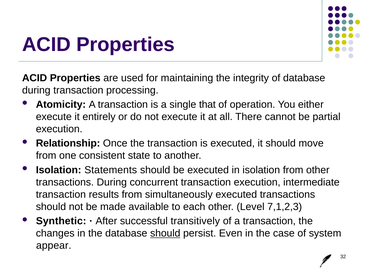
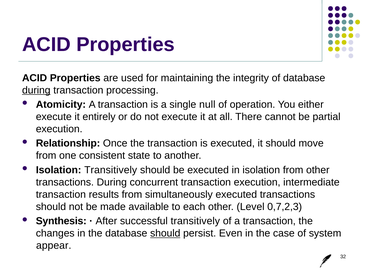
during at (36, 90) underline: none -> present
that: that -> null
Isolation Statements: Statements -> Transitively
7,1,2,3: 7,1,2,3 -> 0,7,2,3
Synthetic: Synthetic -> Synthesis
